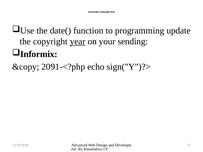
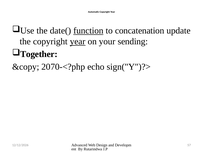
function underline: none -> present
programming: programming -> concatenation
Informix: Informix -> Together
2091-<?php: 2091-<?php -> 2070-<?php
